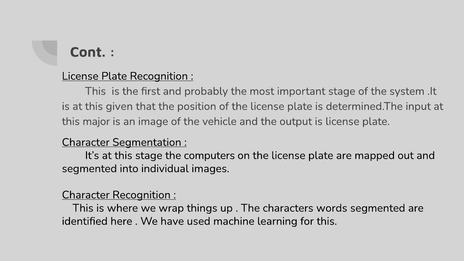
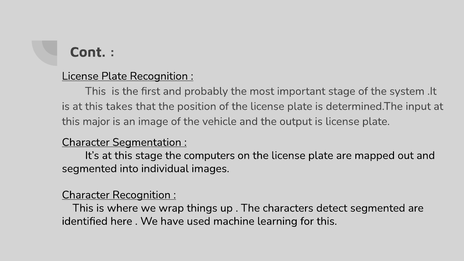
given: given -> takes
words: words -> detect
